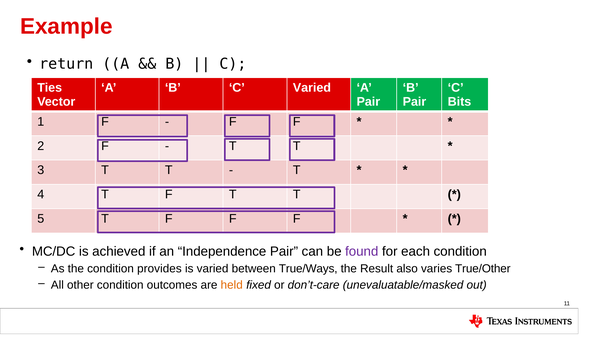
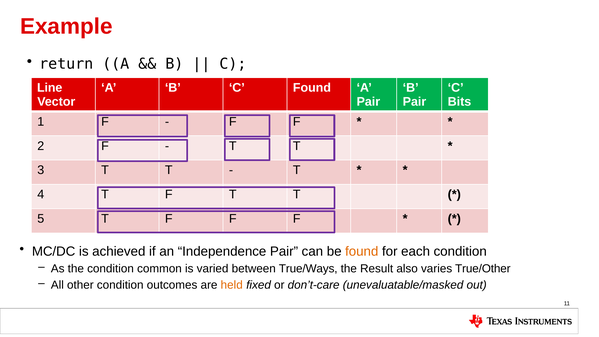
Ties: Ties -> Line
C Varied: Varied -> Found
found at (362, 251) colour: purple -> orange
provides: provides -> common
